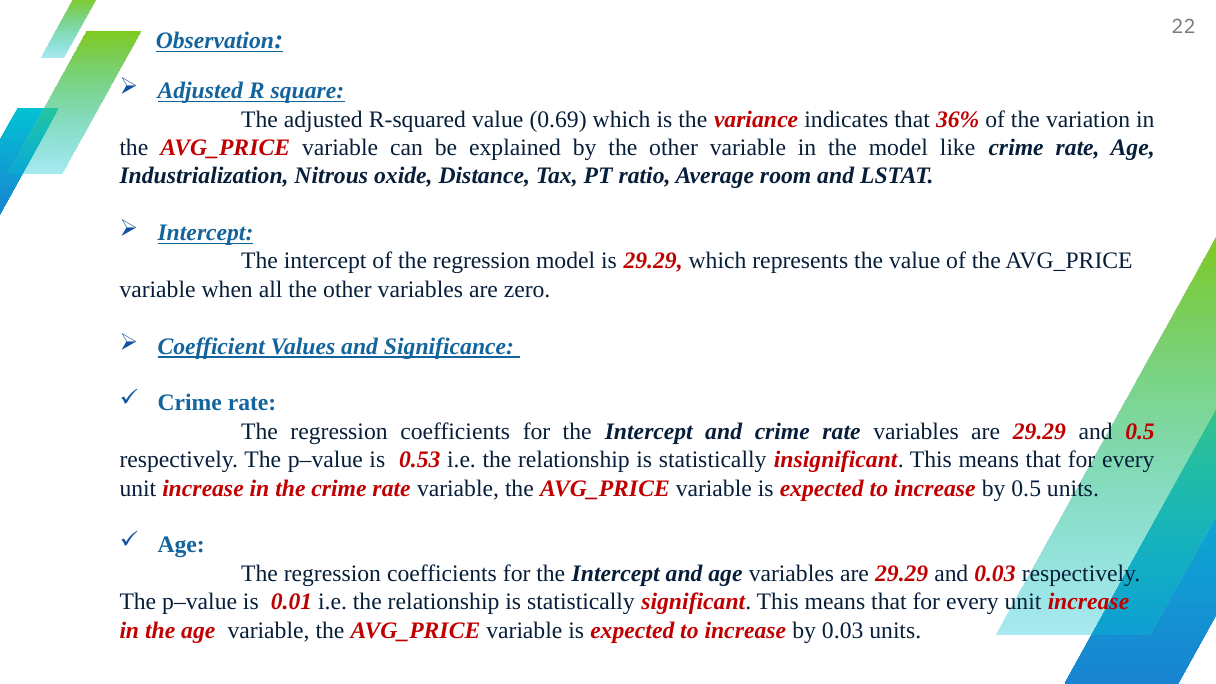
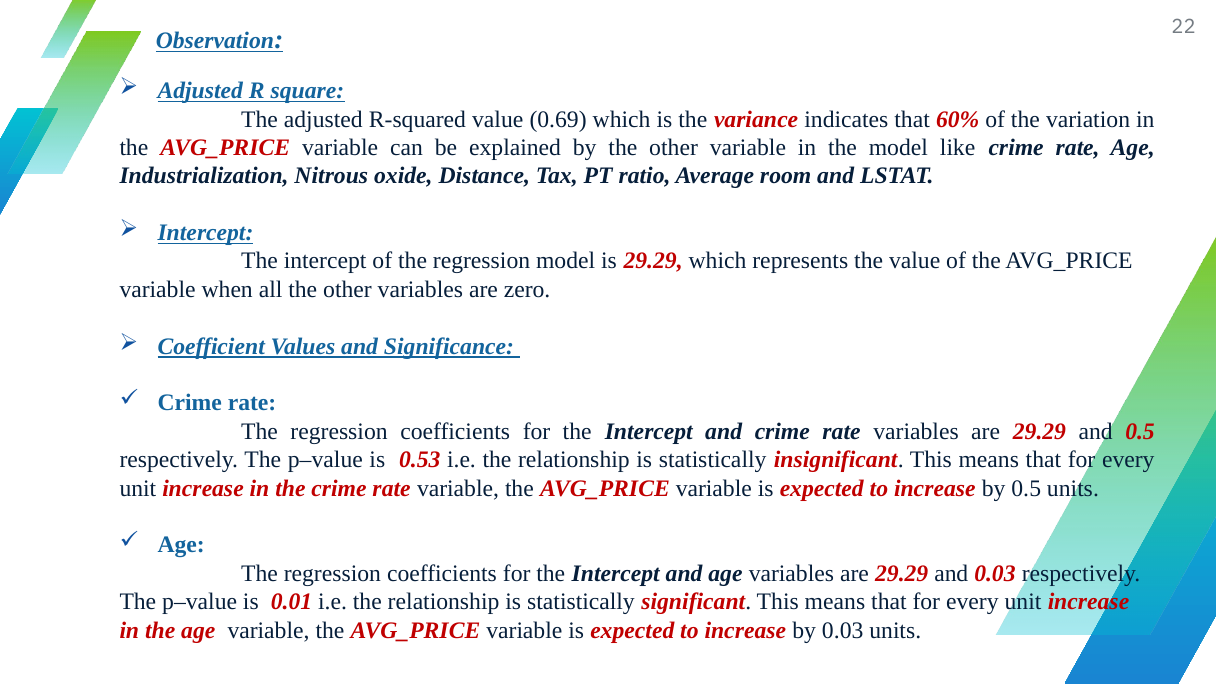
36%: 36% -> 60%
